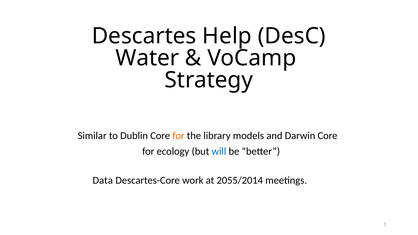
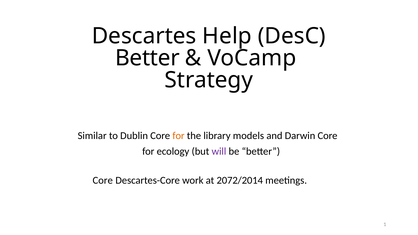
Water at (147, 58): Water -> Better
will colour: blue -> purple
Data at (103, 180): Data -> Core
2055/2014: 2055/2014 -> 2072/2014
